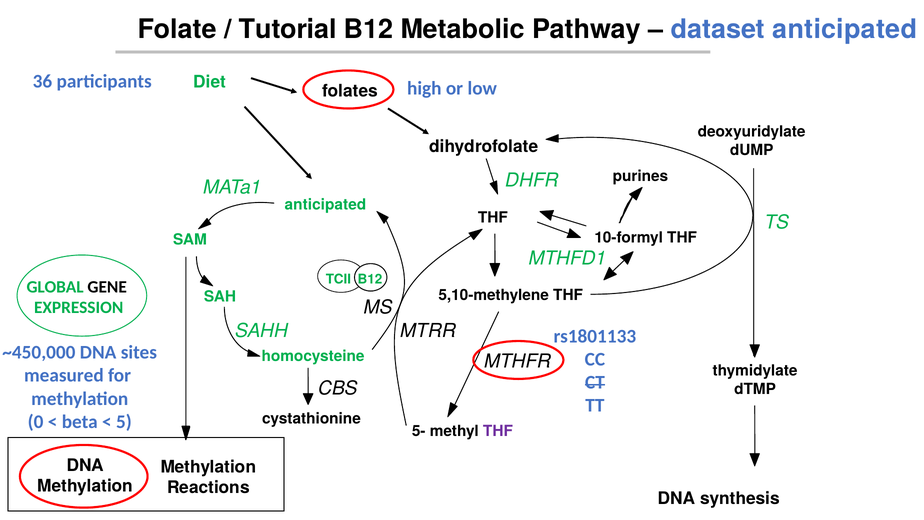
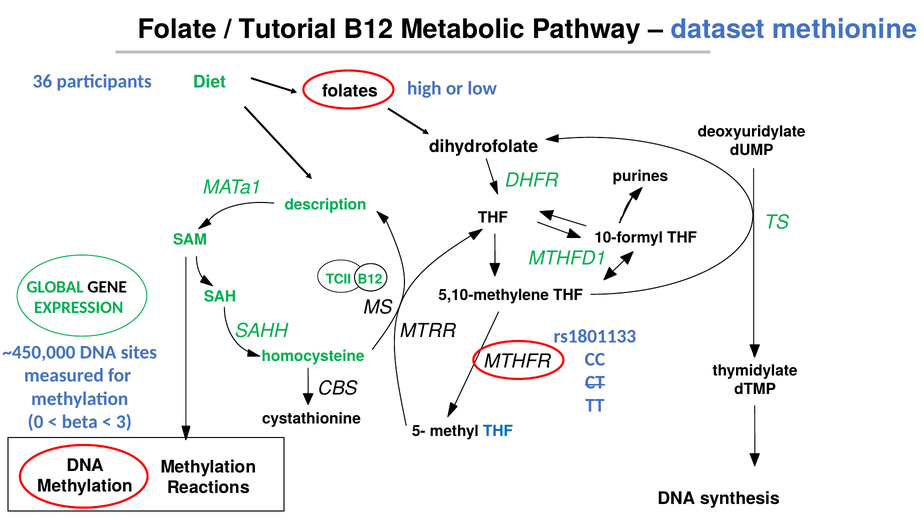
dataset anticipated: anticipated -> methionine
anticipated at (325, 205): anticipated -> description
5: 5 -> 3
THF at (498, 431) colour: purple -> blue
